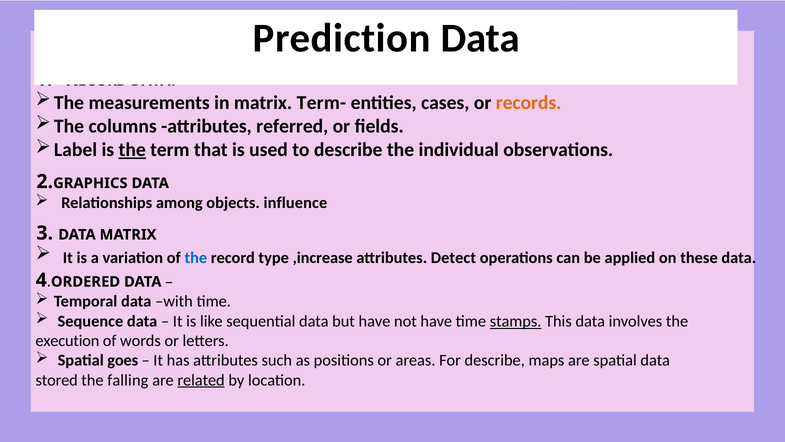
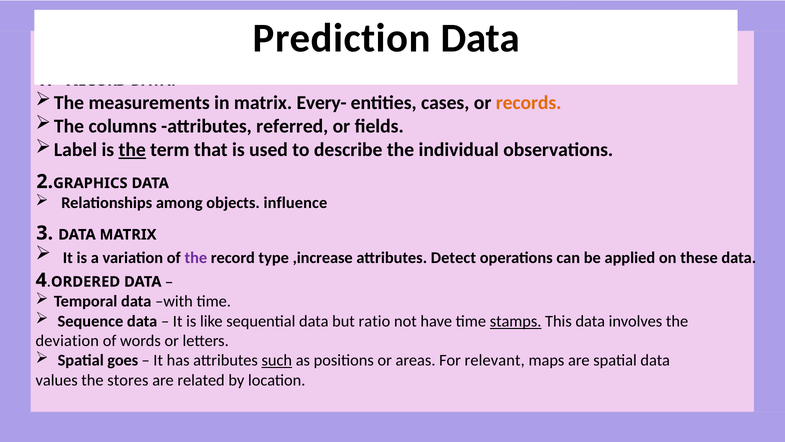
Term-: Term- -> Every-
the at (196, 257) colour: blue -> purple
but have: have -> ratio
execution: execution -> deviation
such underline: none -> present
For describe: describe -> relevant
stored: stored -> values
falling: falling -> stores
related underline: present -> none
